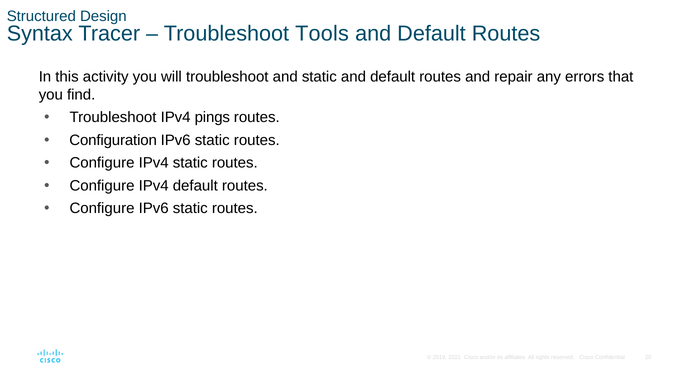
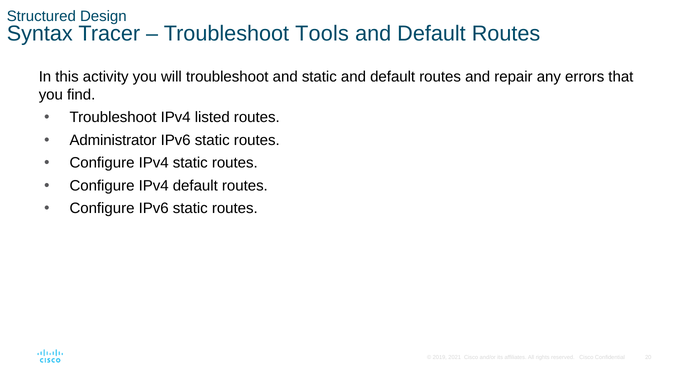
pings: pings -> listed
Configuration: Configuration -> Administrator
